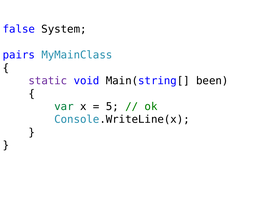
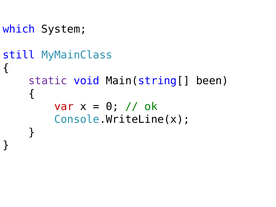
false: false -> which
pairs: pairs -> still
var colour: green -> red
5: 5 -> 0
